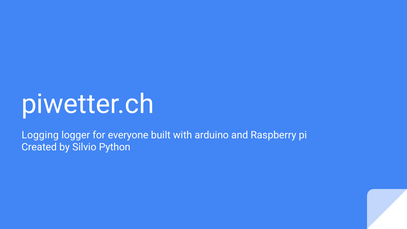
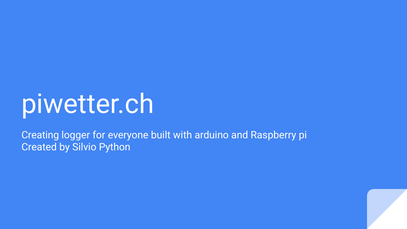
Logging: Logging -> Creating
